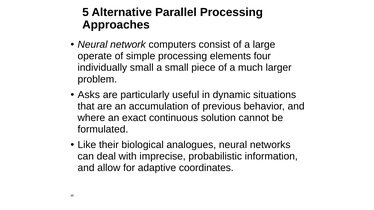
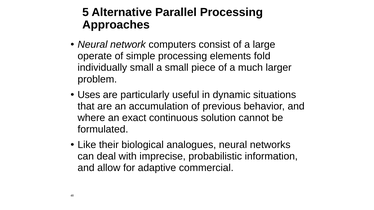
four: four -> fold
Asks: Asks -> Uses
coordinates: coordinates -> commercial
